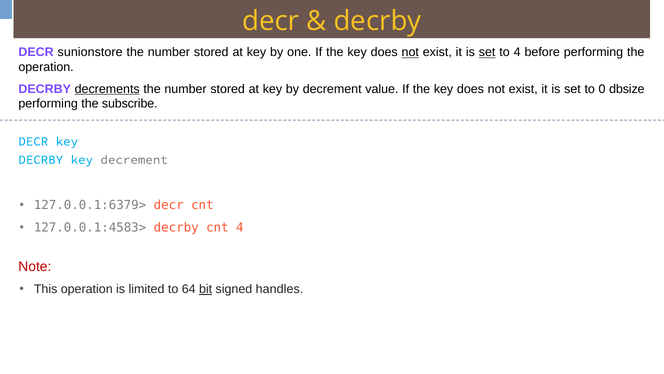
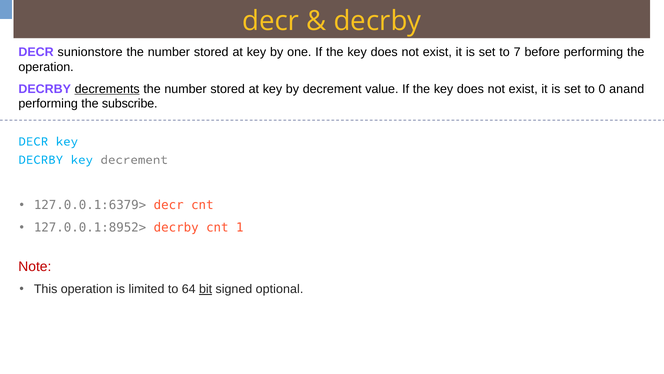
not at (410, 52) underline: present -> none
set at (487, 52) underline: present -> none
to 4: 4 -> 7
dbsize: dbsize -> anand
127.0.0.1:4583>: 127.0.0.1:4583> -> 127.0.0.1:8952>
cnt 4: 4 -> 1
handles: handles -> optional
